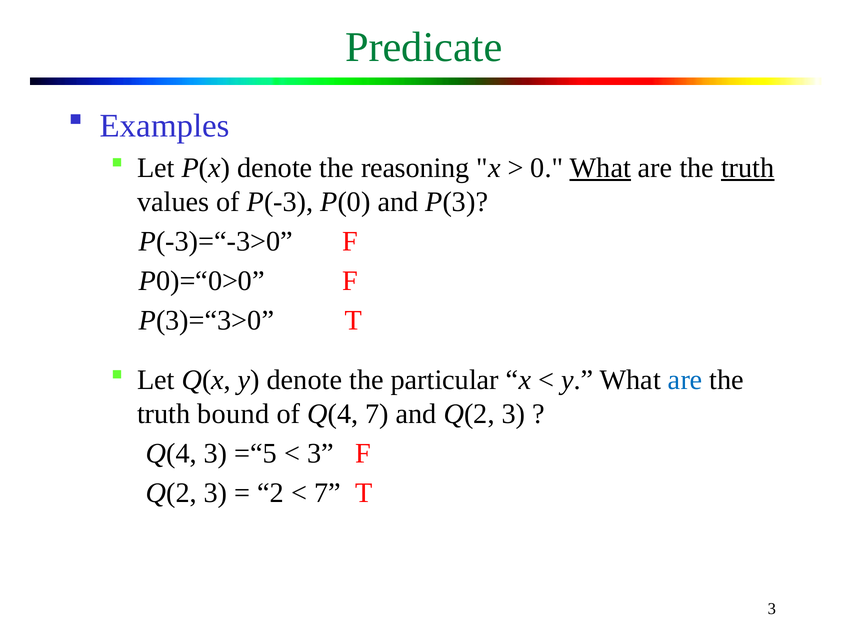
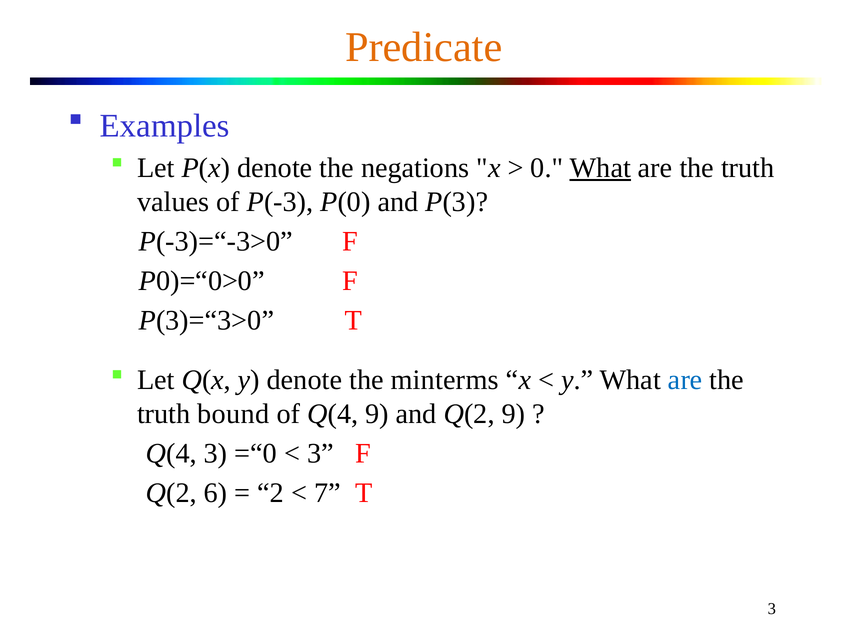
Predicate colour: green -> orange
reasoning: reasoning -> negations
truth at (748, 168) underline: present -> none
particular: particular -> minterms
Q(4 7: 7 -> 9
and Q(2 3: 3 -> 9
=“5: =“5 -> =“0
3 at (216, 493): 3 -> 6
